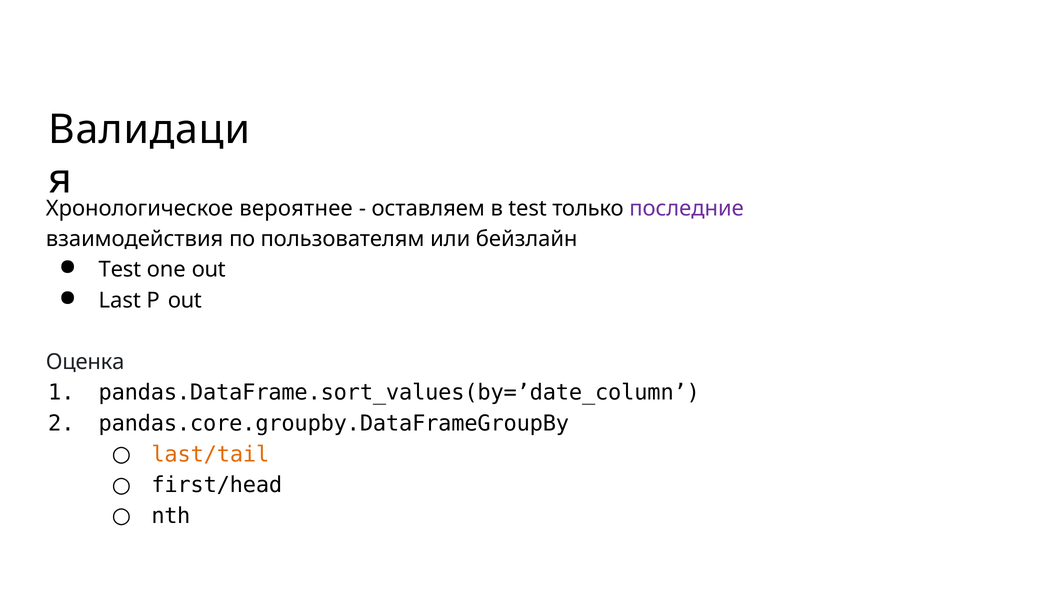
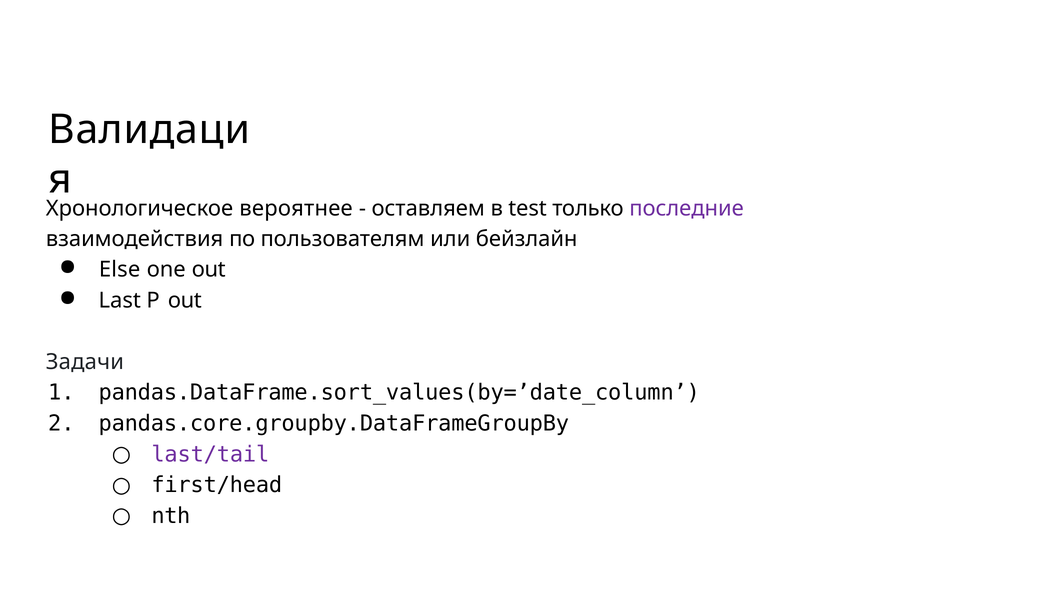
Test at (120, 270): Test -> Else
Оценка: Оценка -> Задачи
last/tail colour: orange -> purple
